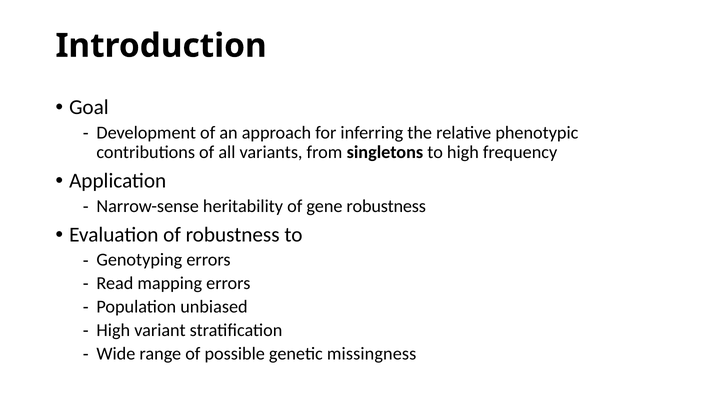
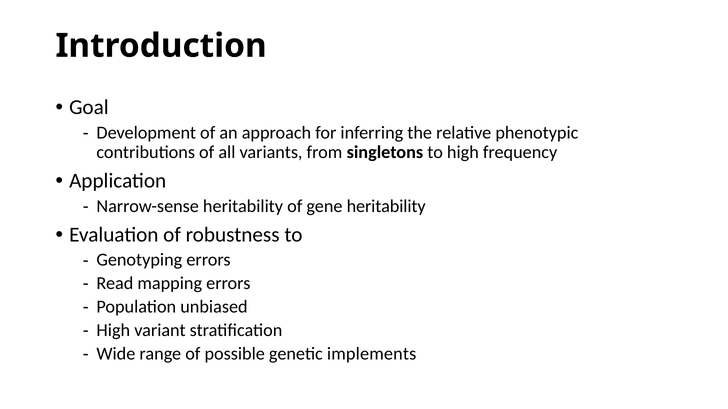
gene robustness: robustness -> heritability
missingness: missingness -> implements
